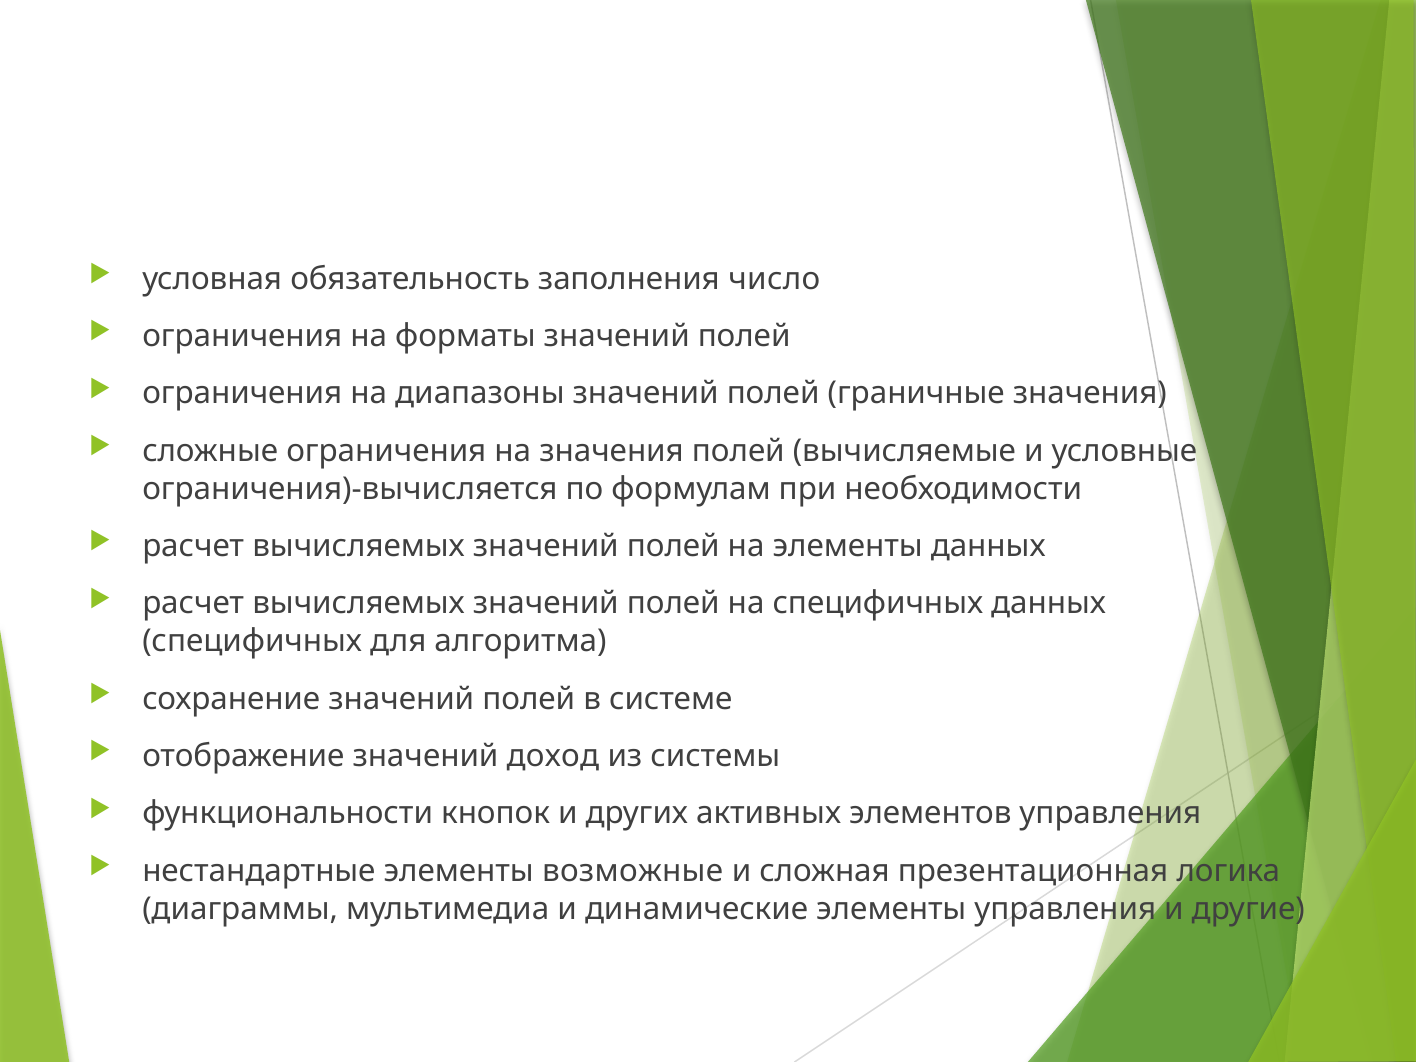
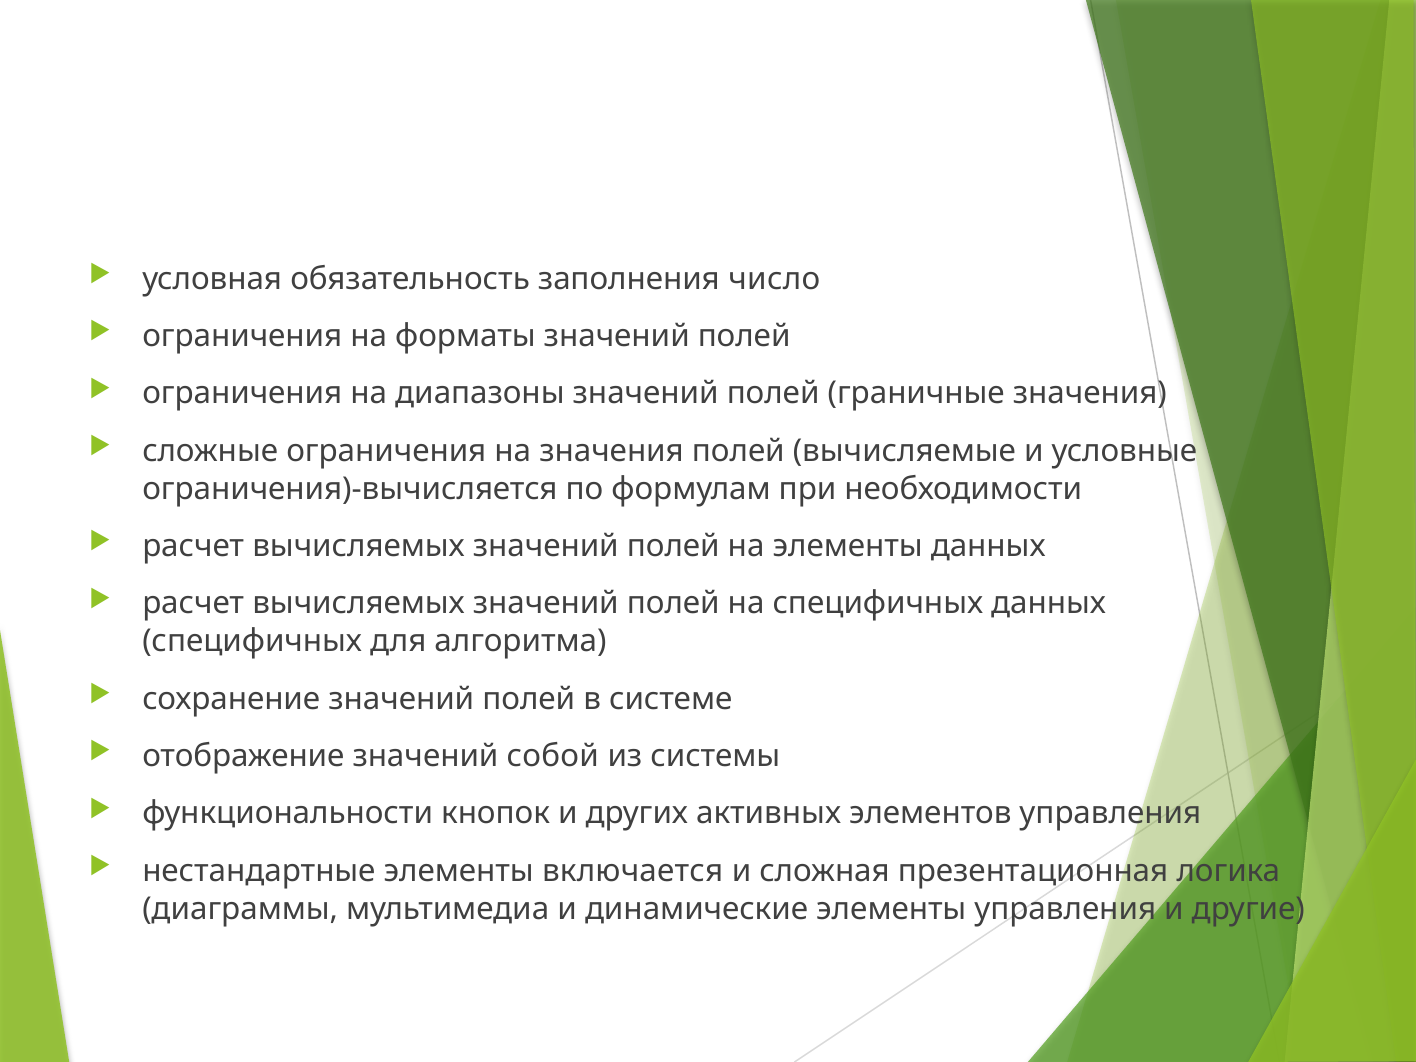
доход: доход -> собой
возможные: возможные -> включается
